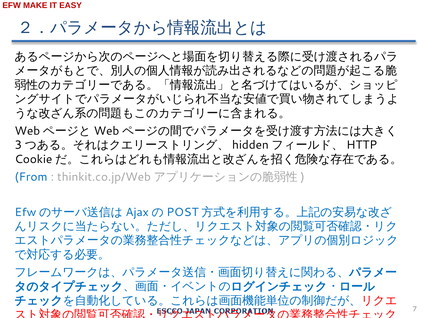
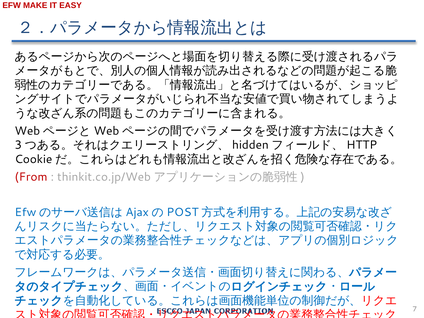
From colour: blue -> red
